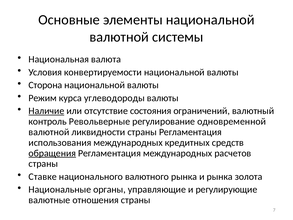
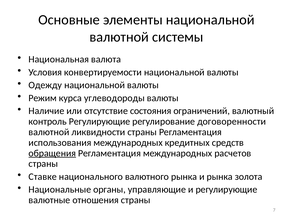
Сторона: Сторона -> Одежду
Наличие underline: present -> none
контроль Револьверные: Револьверные -> Регулирующие
одновременной: одновременной -> договоренности
